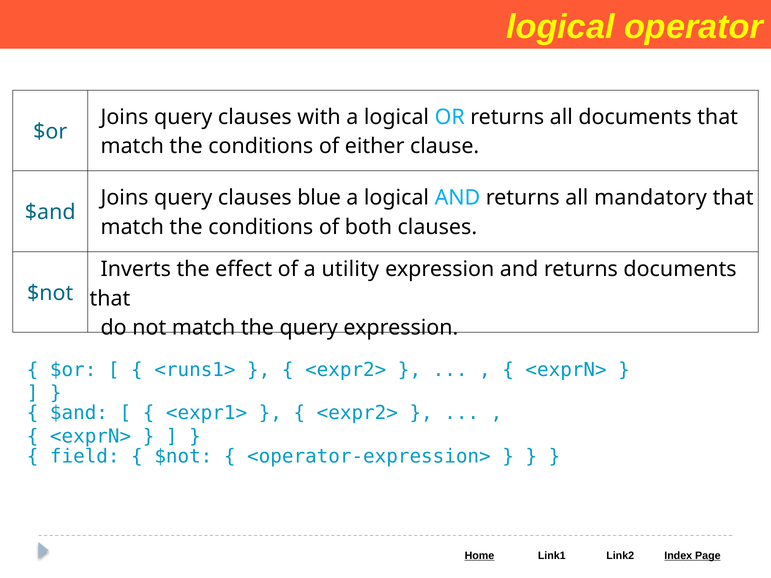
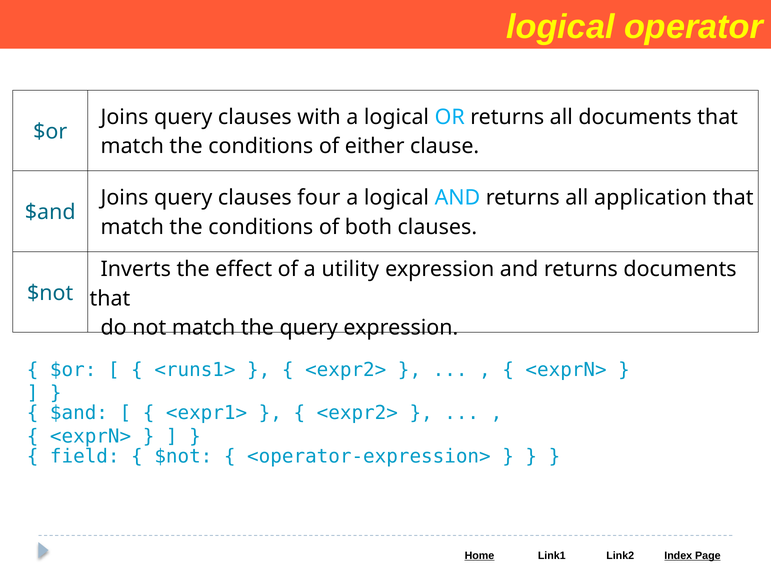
blue: blue -> four
mandatory: mandatory -> application
